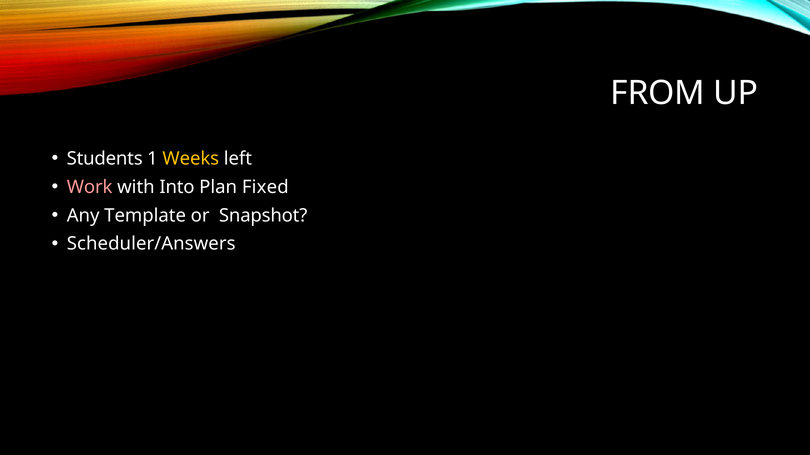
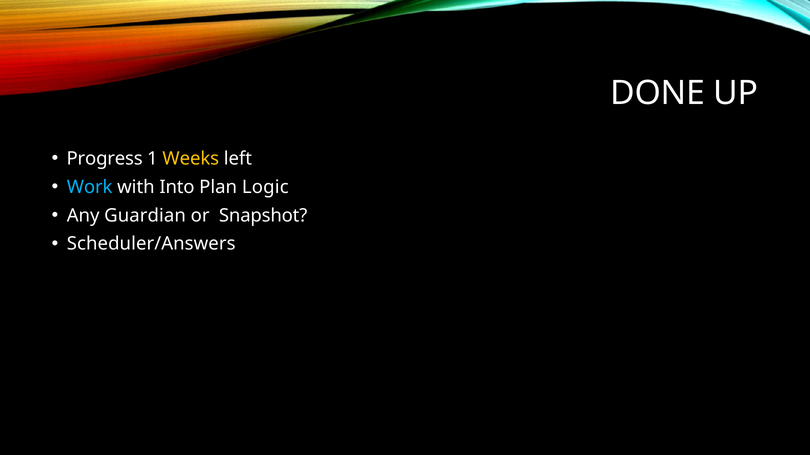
FROM: FROM -> DONE
Students: Students -> Progress
Work colour: pink -> light blue
Fixed: Fixed -> Logic
Template: Template -> Guardian
